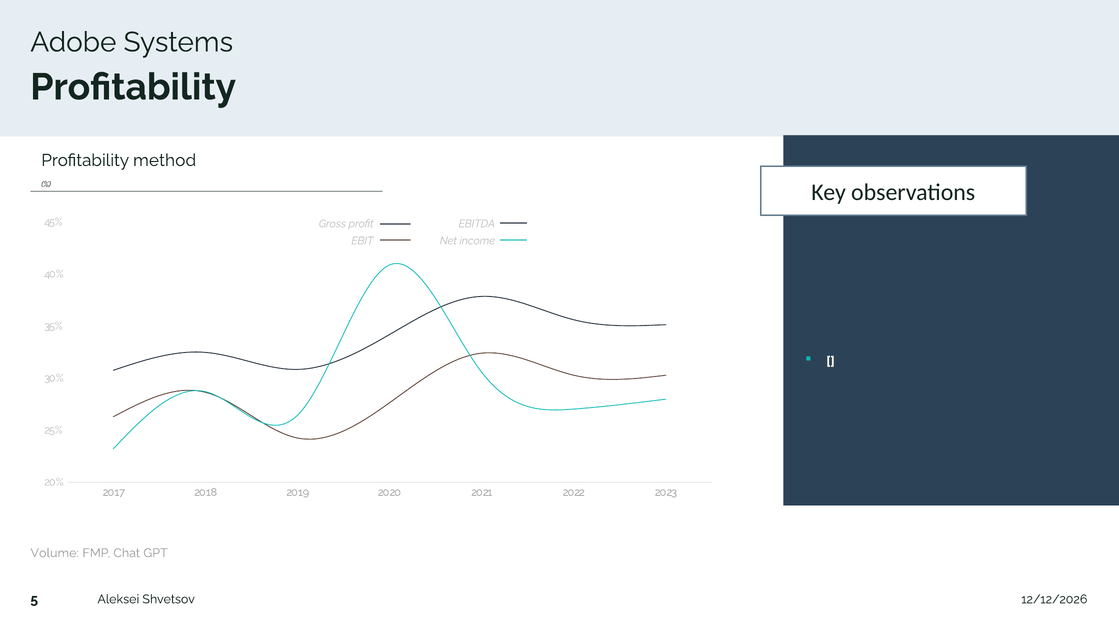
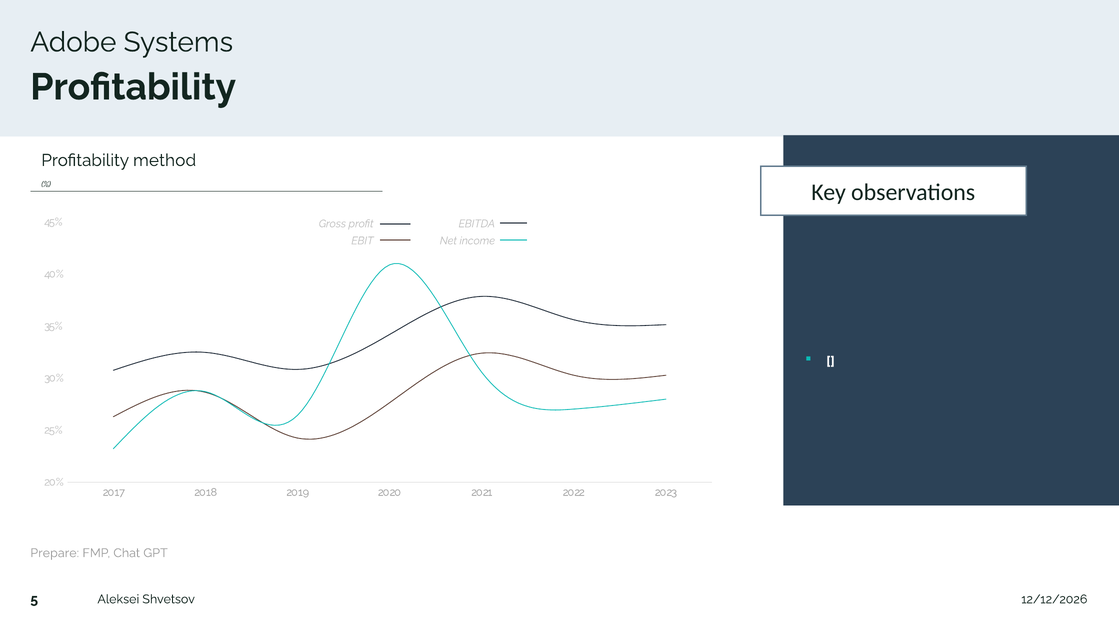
Volume: Volume -> Prepare
